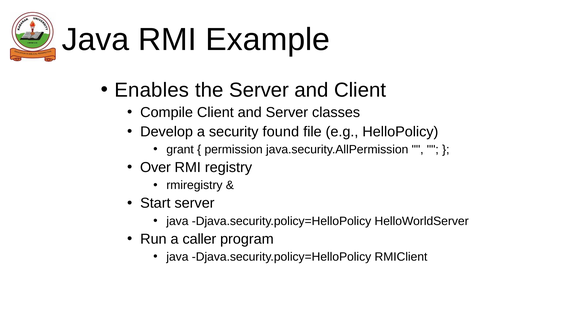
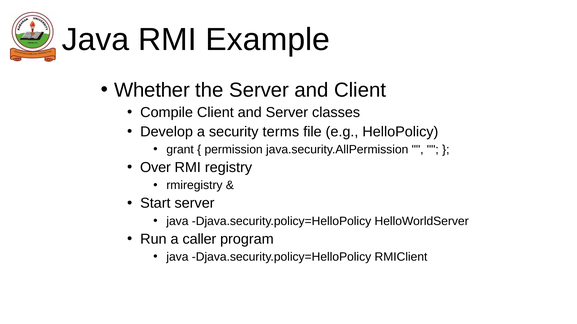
Enables: Enables -> Whether
found: found -> terms
